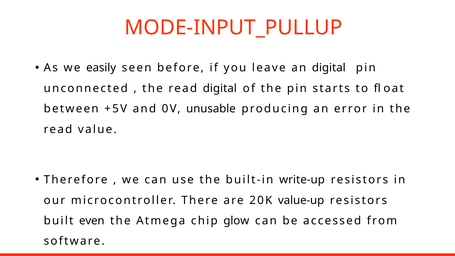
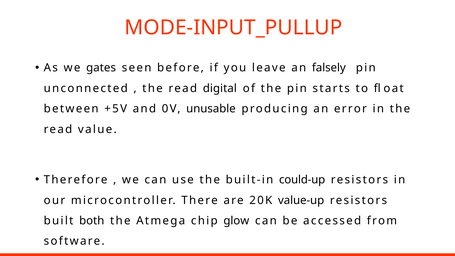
easily: easily -> gates
an digital: digital -> falsely
write-up: write-up -> could-up
even: even -> both
